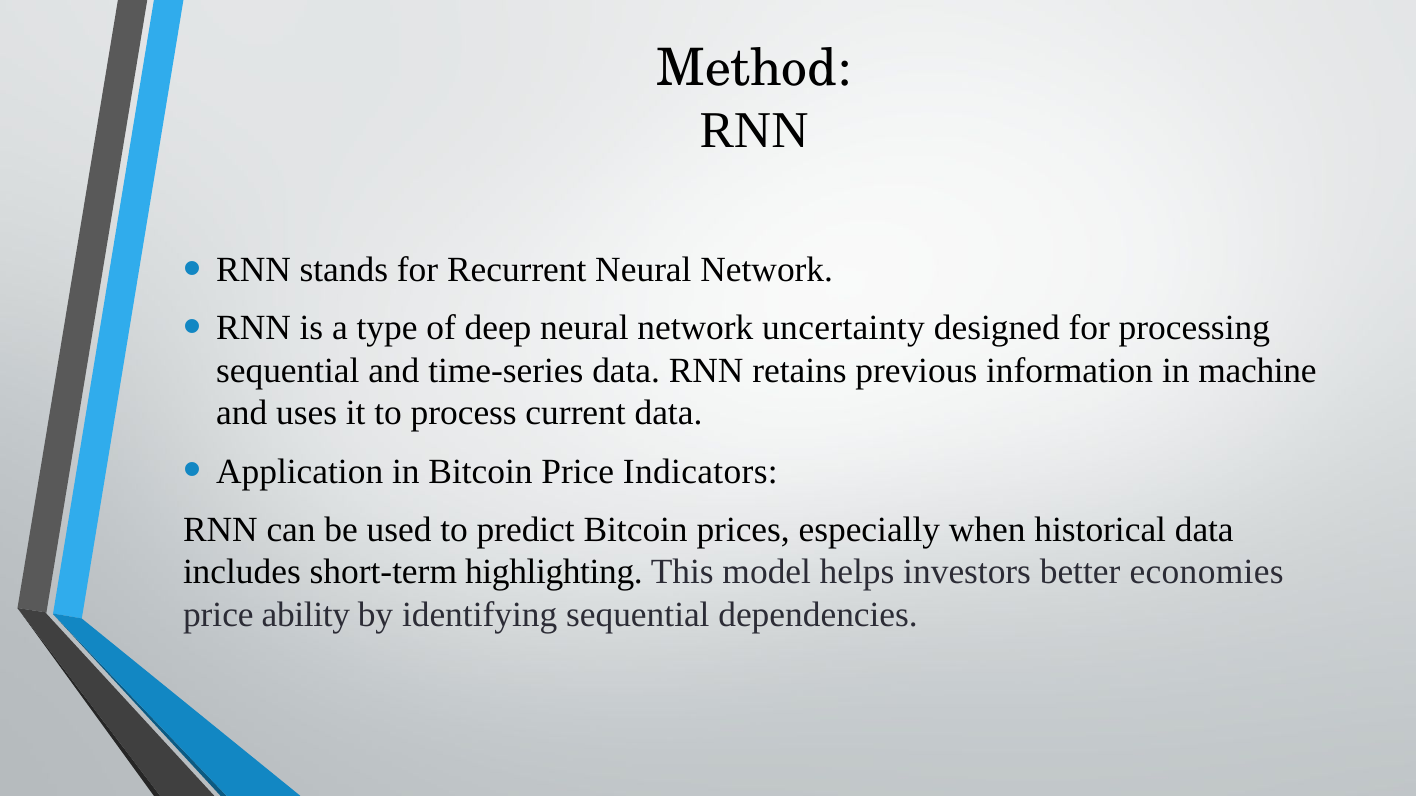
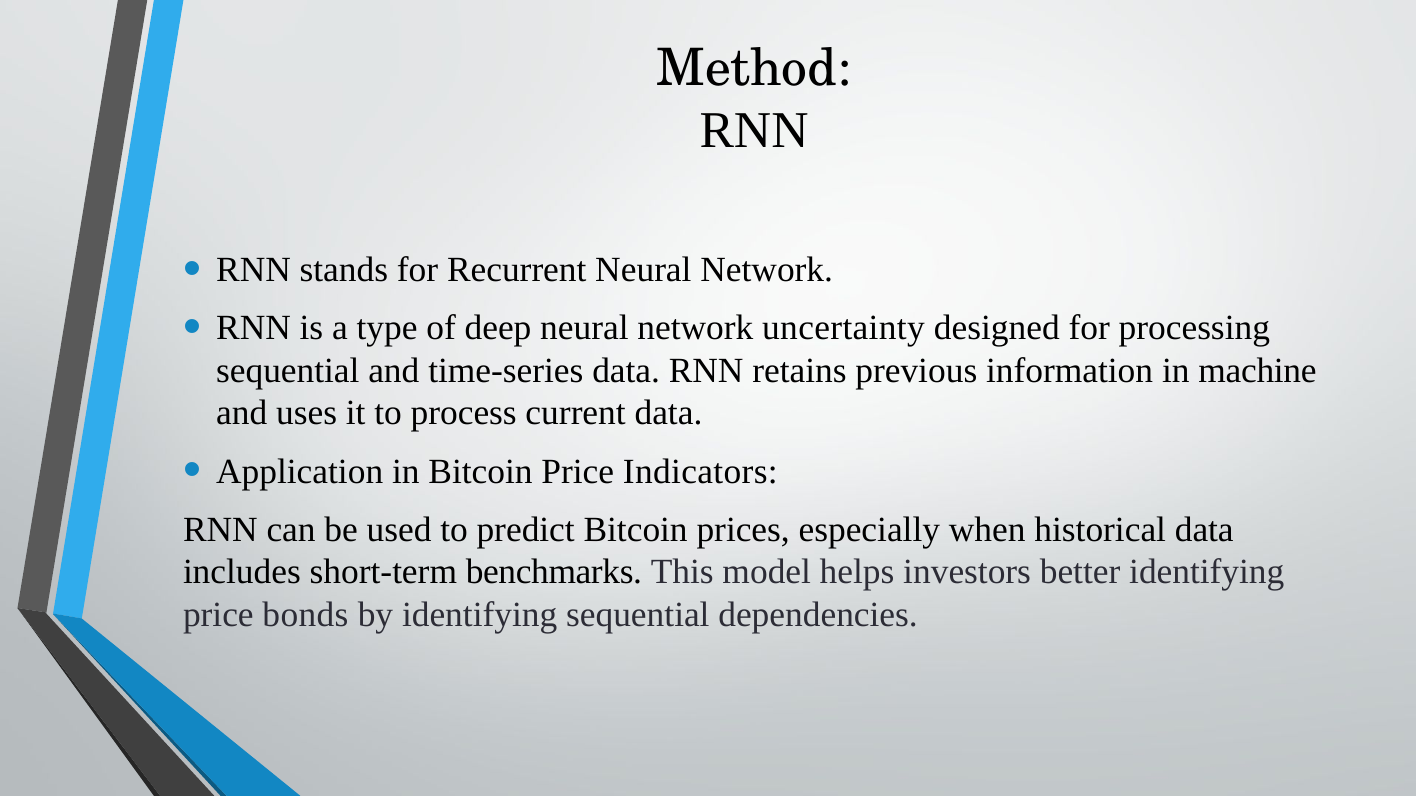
highlighting: highlighting -> benchmarks
better economies: economies -> identifying
ability: ability -> bonds
